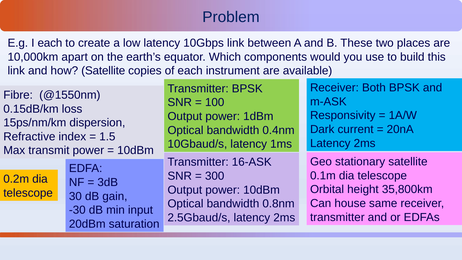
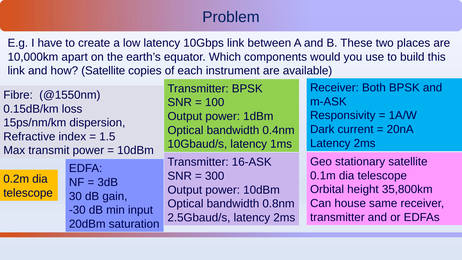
I each: each -> have
